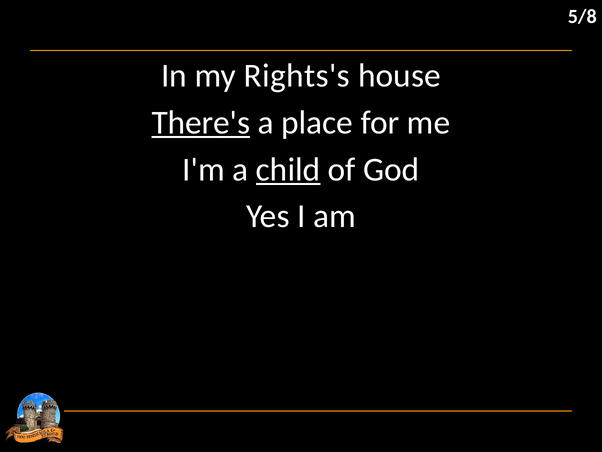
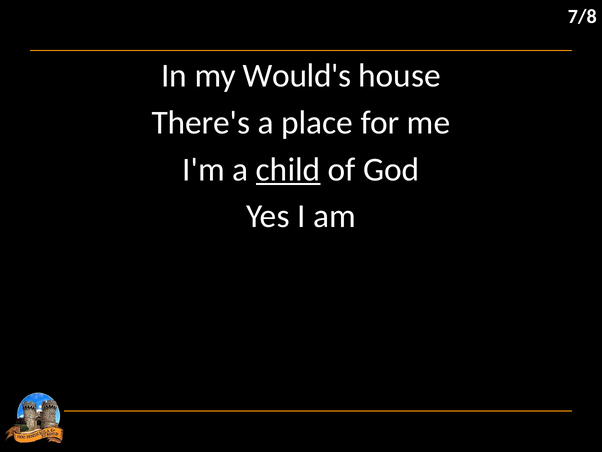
5/8: 5/8 -> 7/8
Rights's: Rights's -> Would's
There's underline: present -> none
